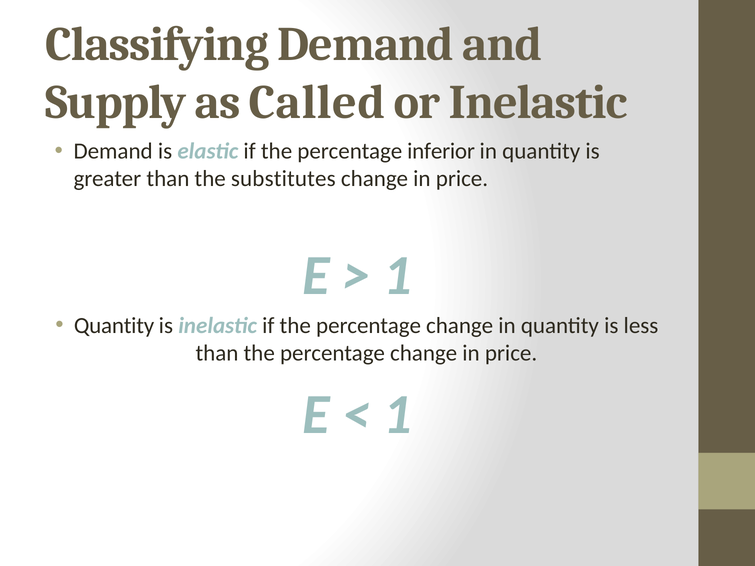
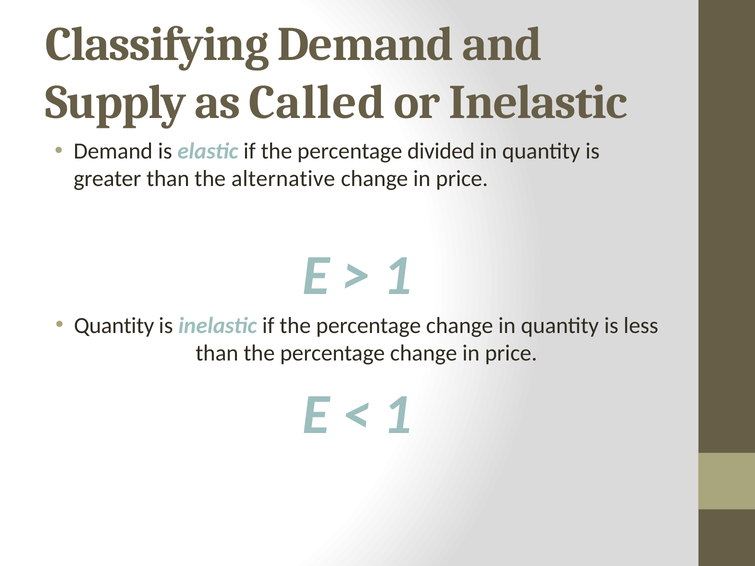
inferior: inferior -> divided
substitutes: substitutes -> alternative
